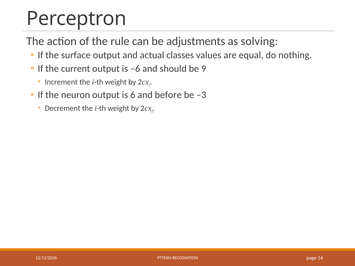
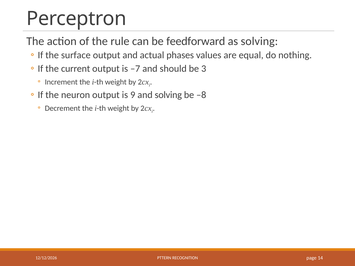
adjustments: adjustments -> feedforward
classes: classes -> phases
–6: –6 -> –7
9: 9 -> 3
6: 6 -> 9
and before: before -> solving
–3: –3 -> –8
